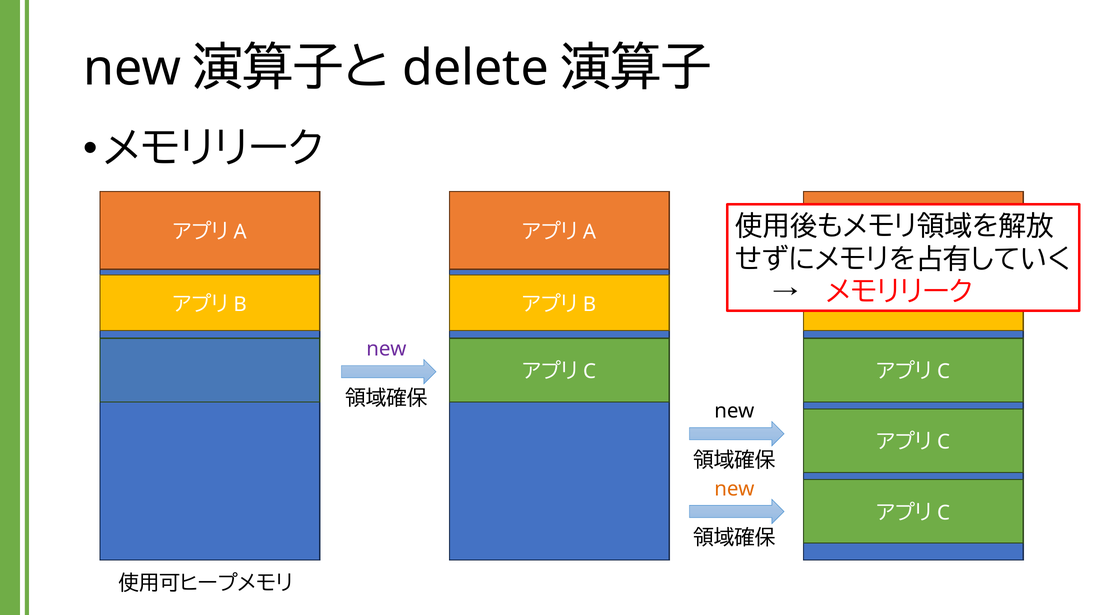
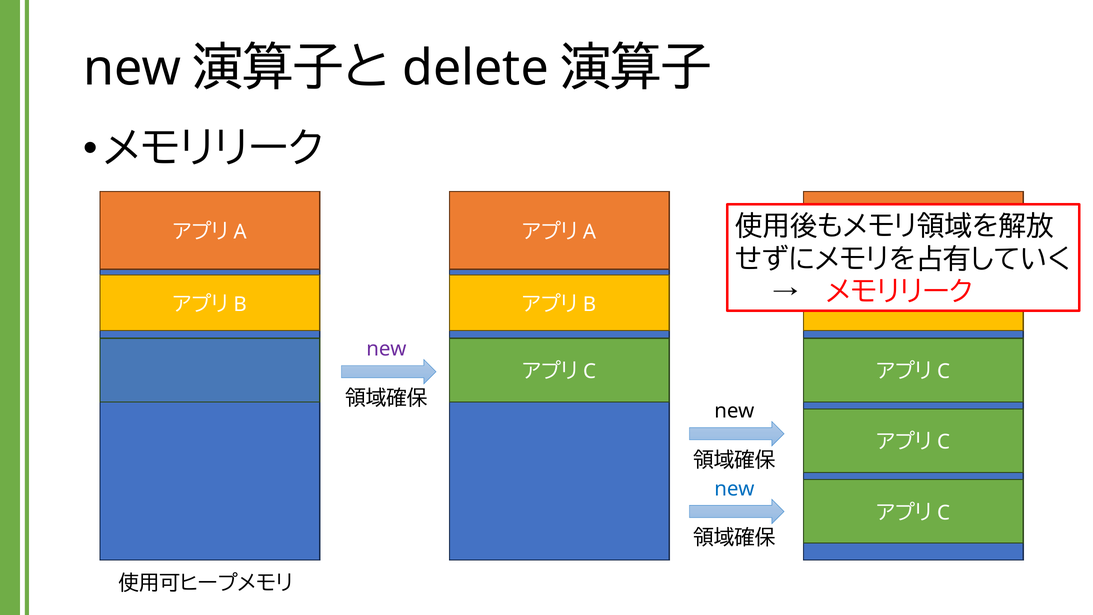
new at (734, 489) colour: orange -> blue
